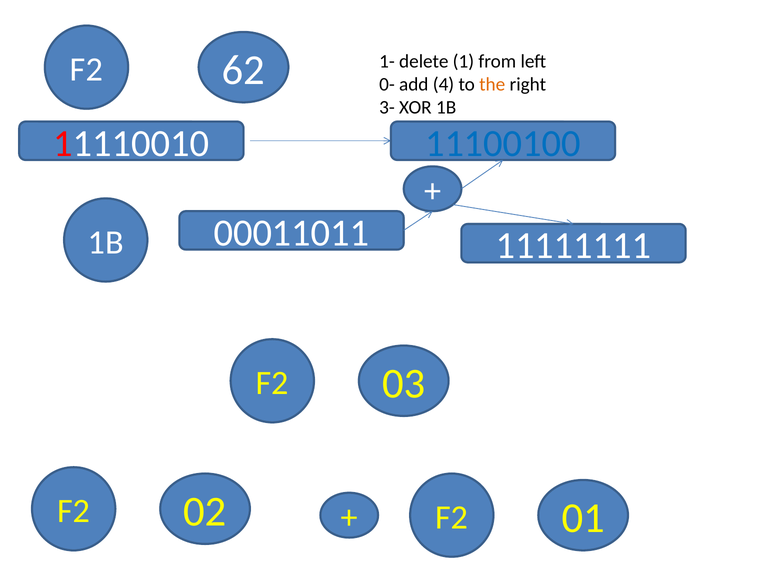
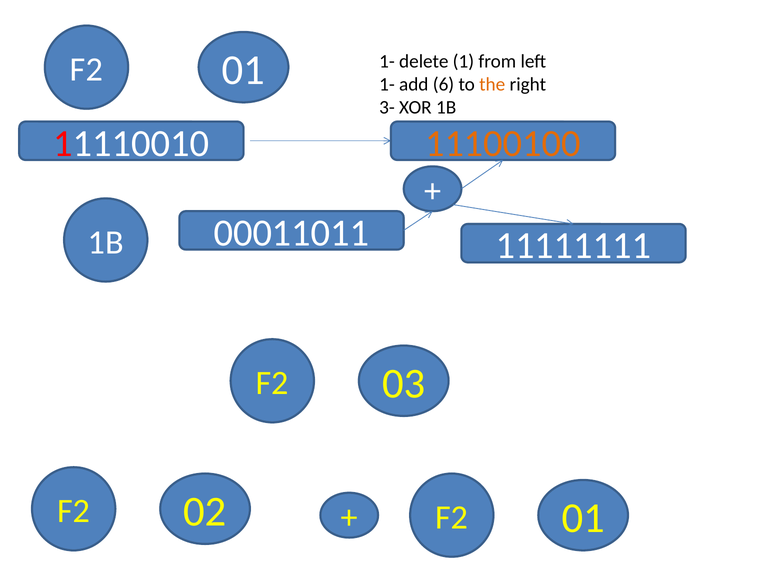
62 at (243, 70): 62 -> 01
0- at (387, 85): 0- -> 1-
4: 4 -> 6
11100100 colour: blue -> orange
